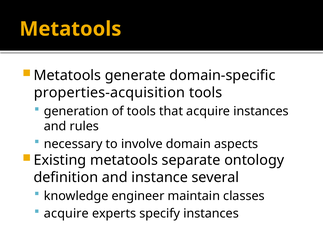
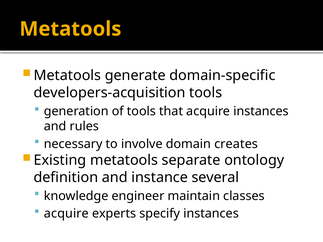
properties-acquisition: properties-acquisition -> developers-acquisition
aspects: aspects -> creates
